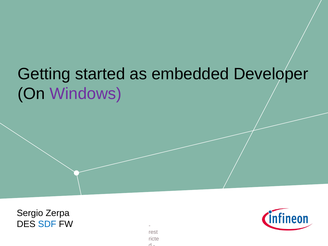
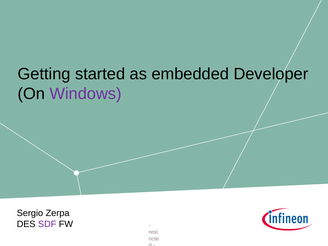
SDF colour: blue -> purple
